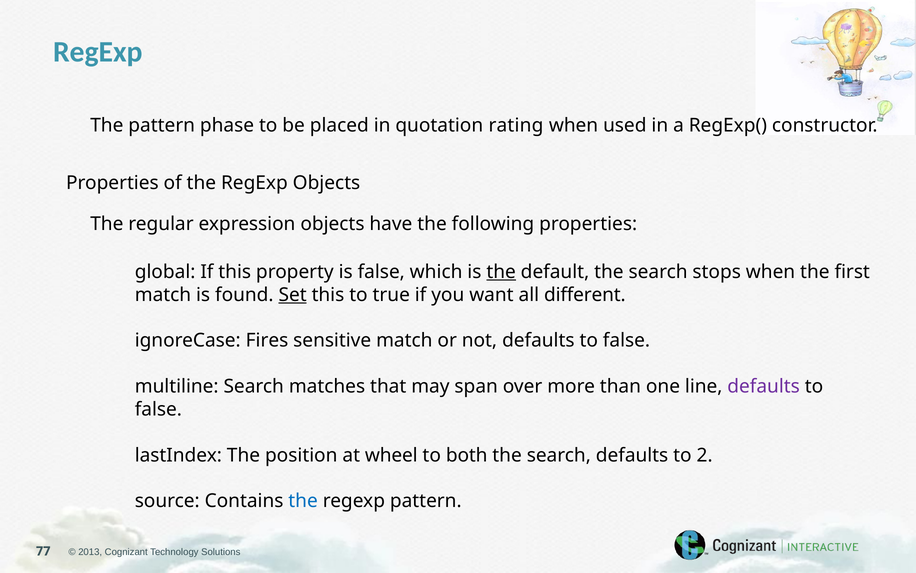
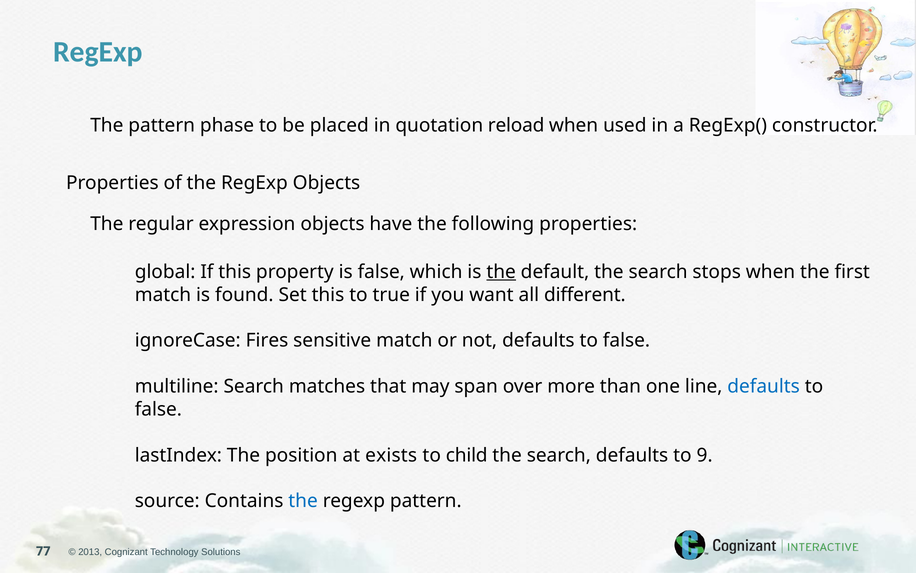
rating: rating -> reload
Set underline: present -> none
defaults at (764, 386) colour: purple -> blue
wheel: wheel -> exists
both: both -> child
2: 2 -> 9
